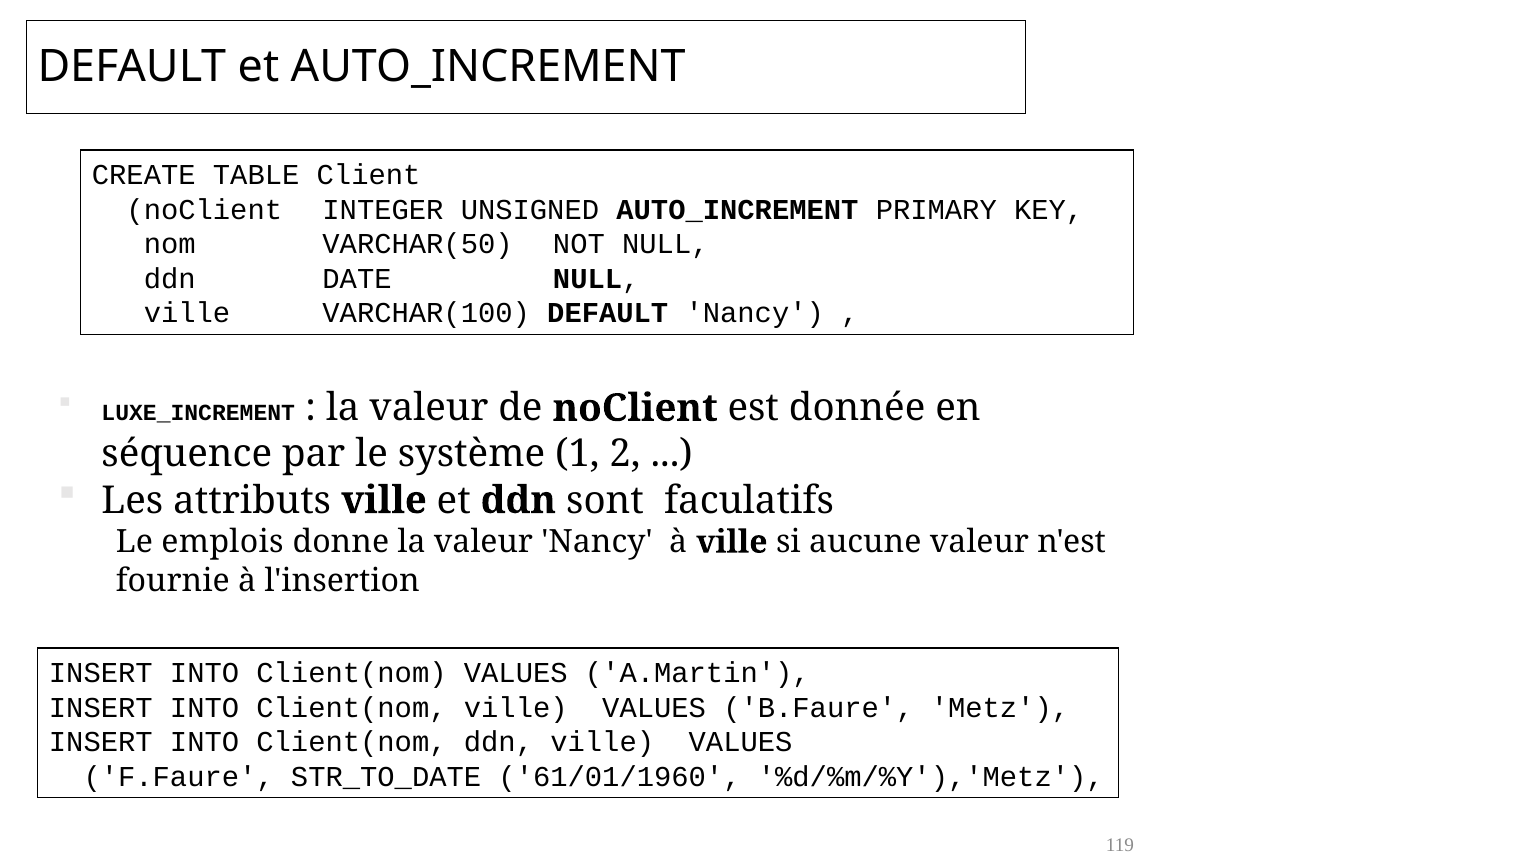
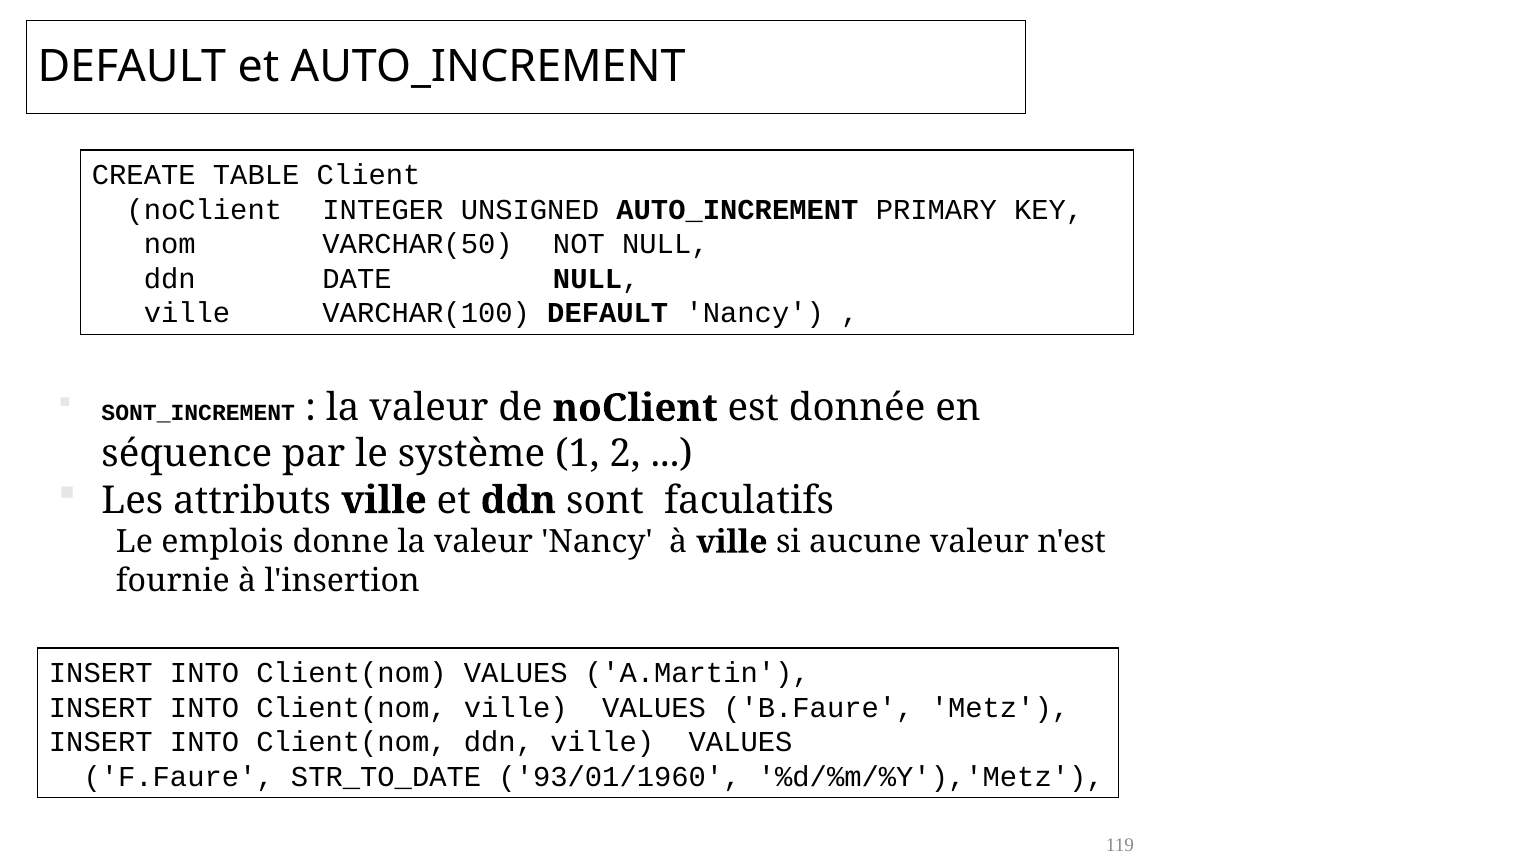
LUXE_INCREMENT: LUXE_INCREMENT -> SONT_INCREMENT
61/01/1960: 61/01/1960 -> 93/01/1960
